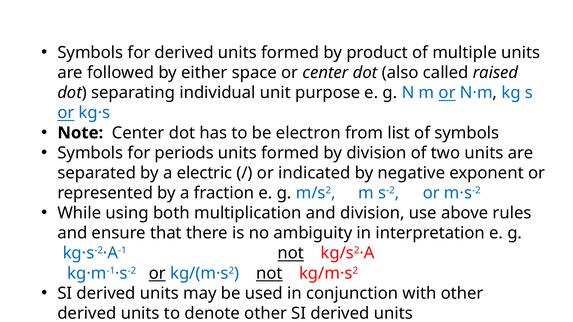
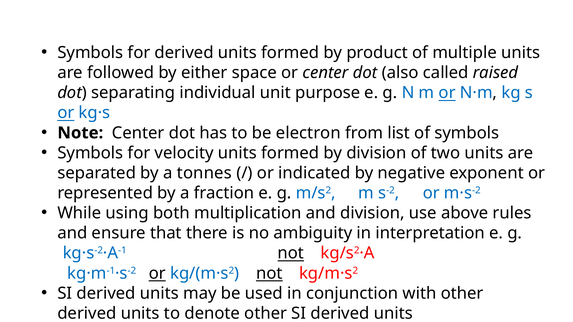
periods: periods -> velocity
electric: electric -> tonnes
